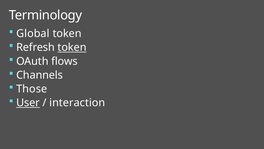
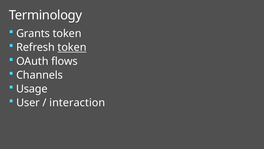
Global: Global -> Grants
Those: Those -> Usage
User underline: present -> none
